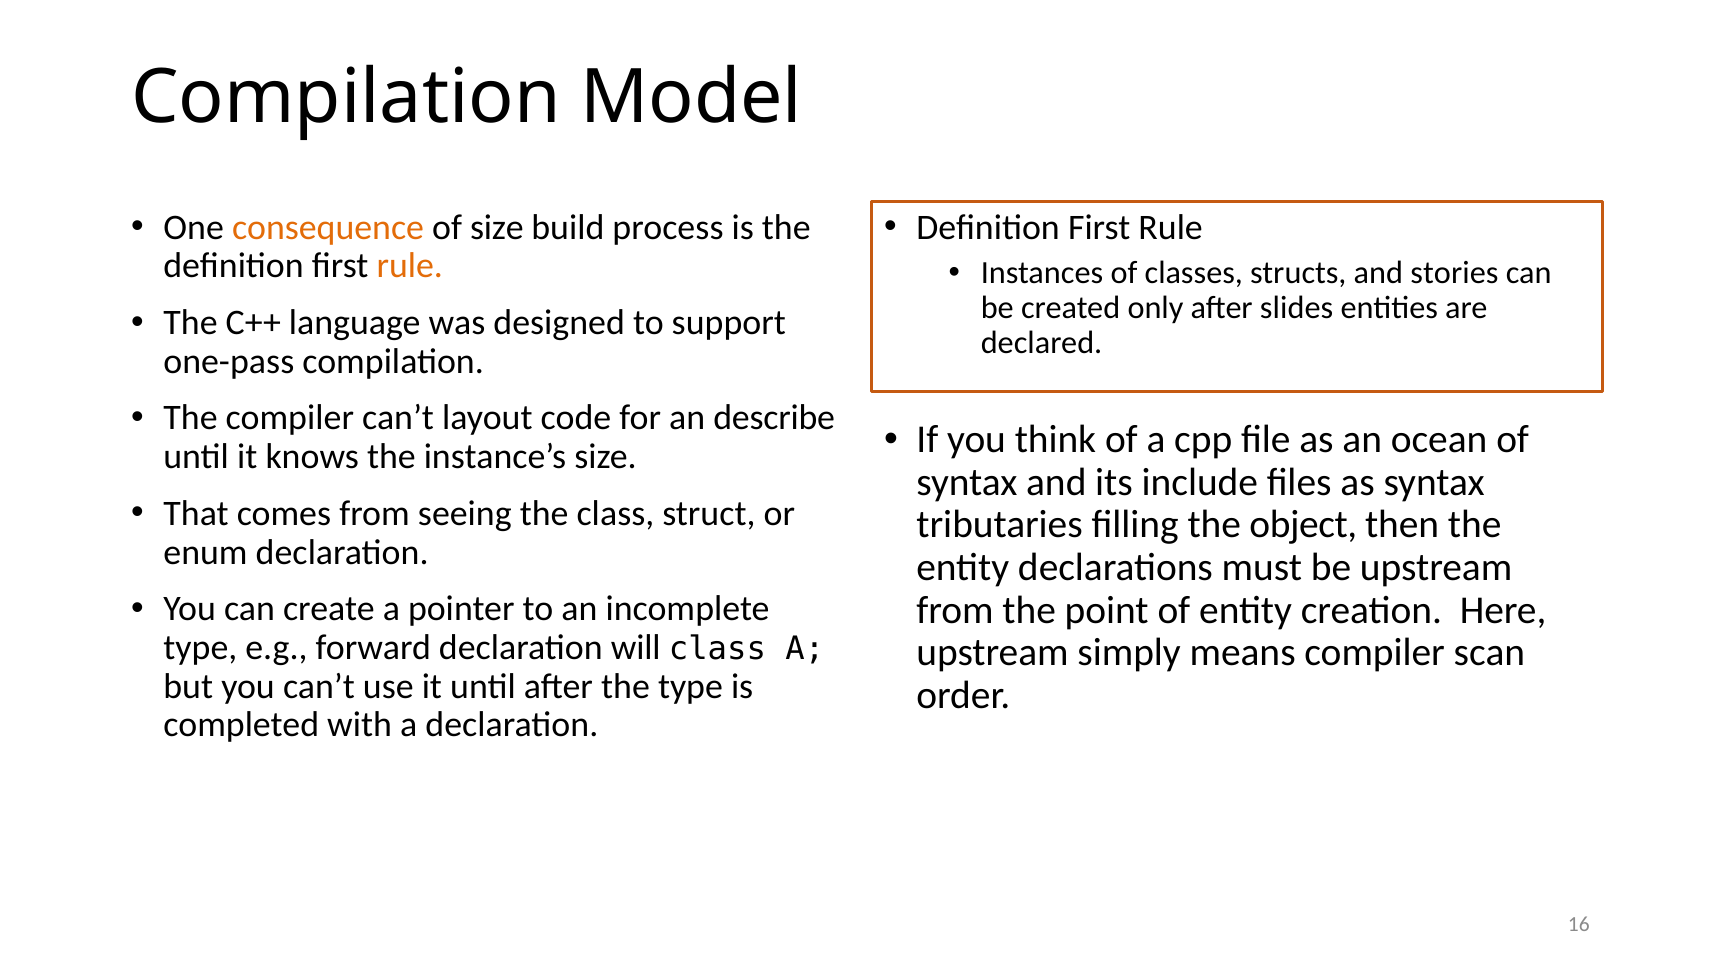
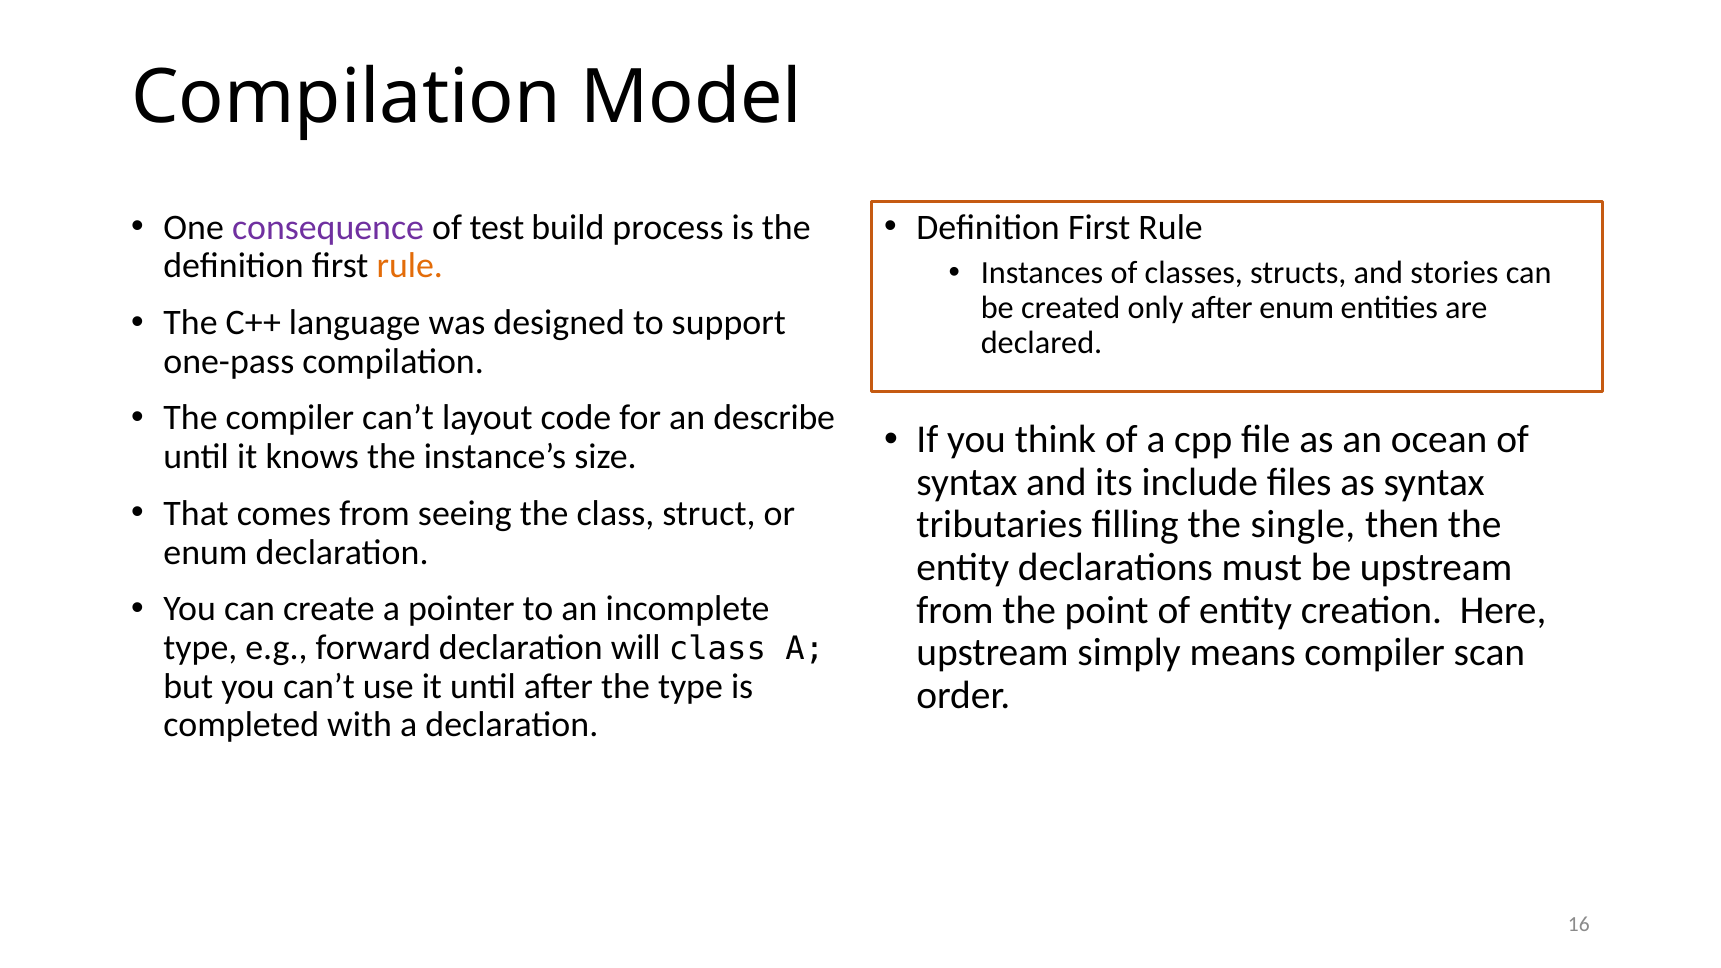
consequence colour: orange -> purple
of size: size -> test
after slides: slides -> enum
object: object -> single
